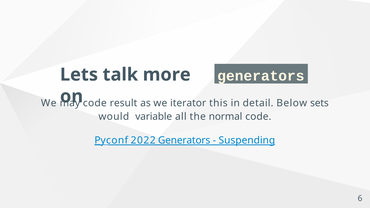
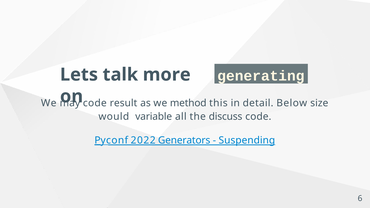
generators at (261, 76): generators -> generating
iterator: iterator -> method
sets: sets -> size
normal: normal -> discuss
